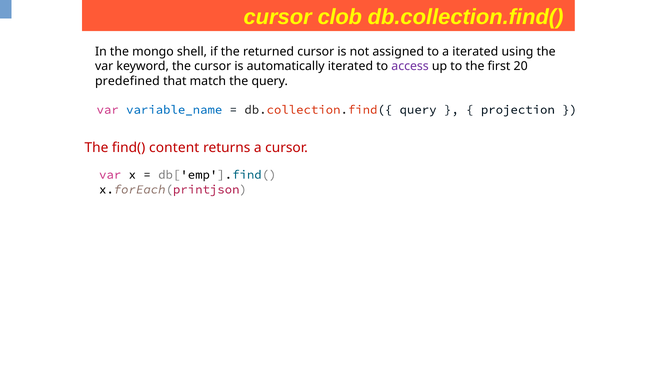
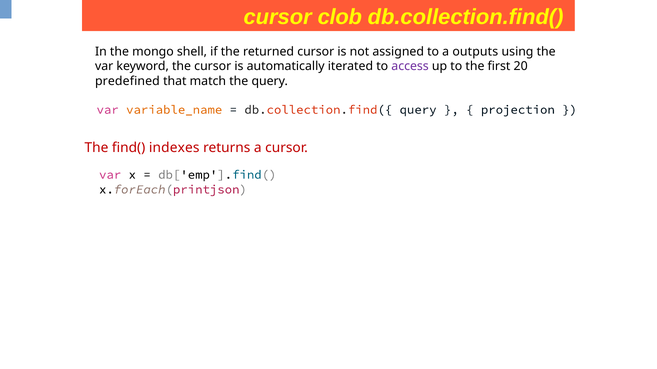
a iterated: iterated -> outputs
variable_name colour: blue -> orange
content: content -> indexes
